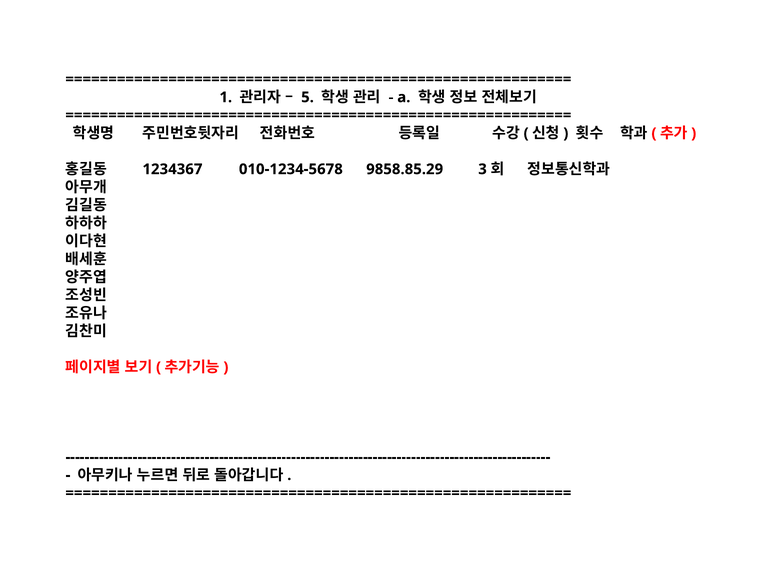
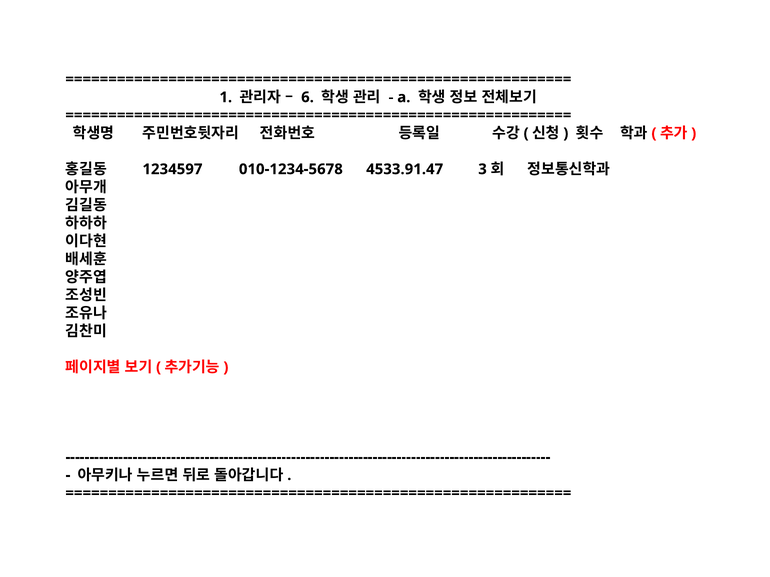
5: 5 -> 6
1234367: 1234367 -> 1234597
9858.85.29: 9858.85.29 -> 4533.91.47
